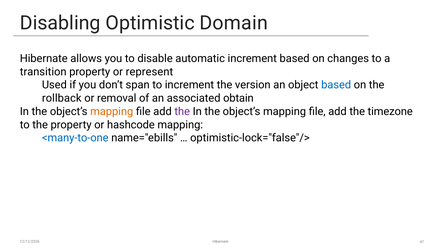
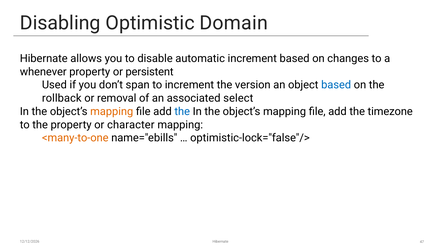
transition: transition -> whenever
represent: represent -> persistent
obtain: obtain -> select
the at (182, 112) colour: purple -> blue
hashcode: hashcode -> character
<many-to-one colour: blue -> orange
